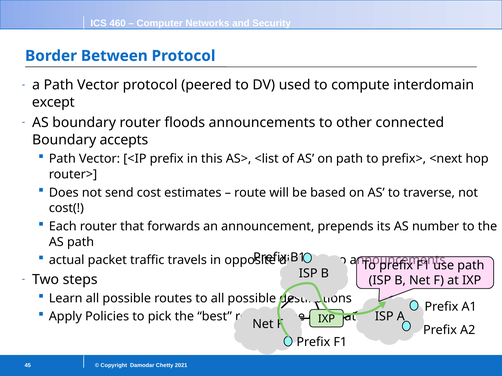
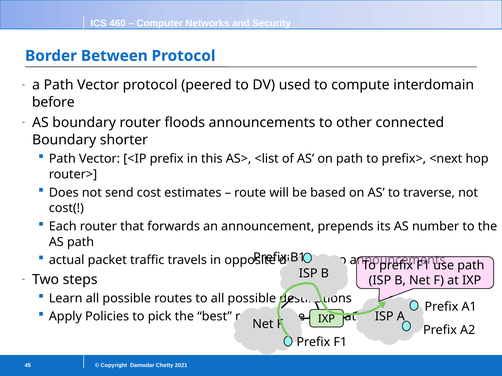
except: except -> before
accepts: accepts -> shorter
